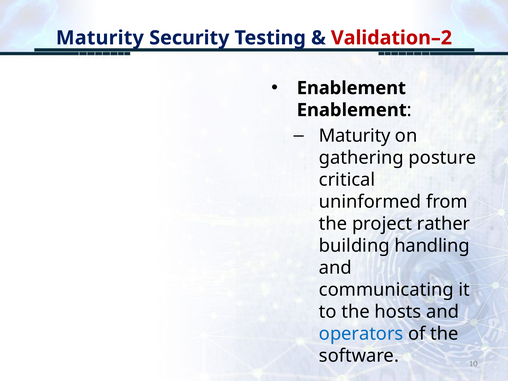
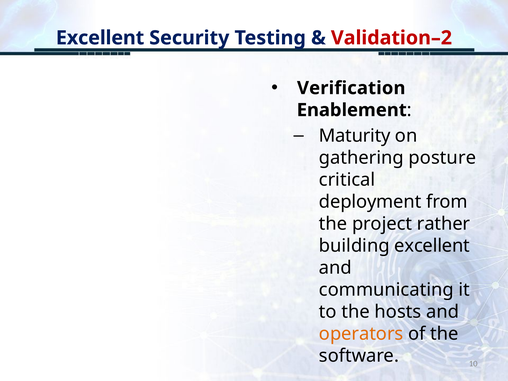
Maturity at (100, 38): Maturity -> Excellent
Enablement at (351, 88): Enablement -> Verification
uninformed: uninformed -> deployment
building handling: handling -> excellent
operators colour: blue -> orange
